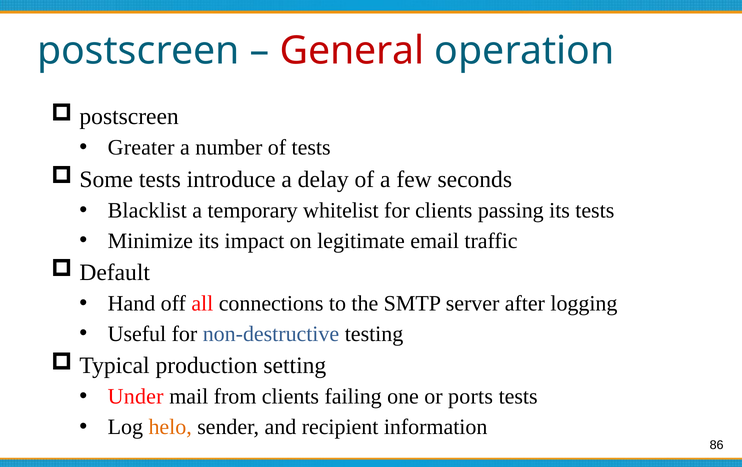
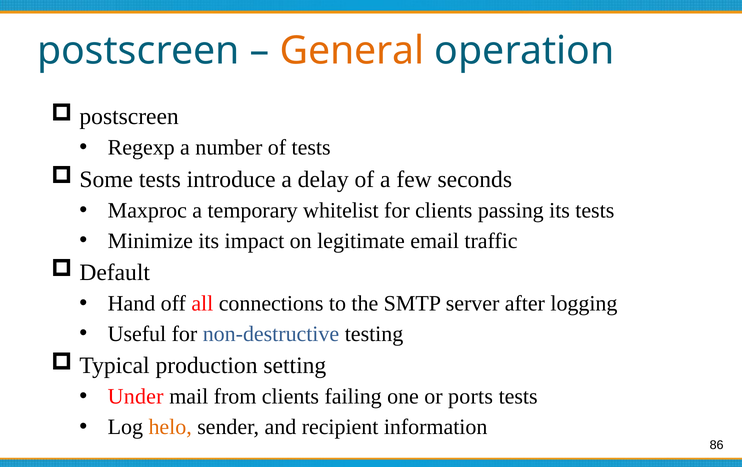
General colour: red -> orange
Greater: Greater -> Regexp
Blacklist: Blacklist -> Maxproc
